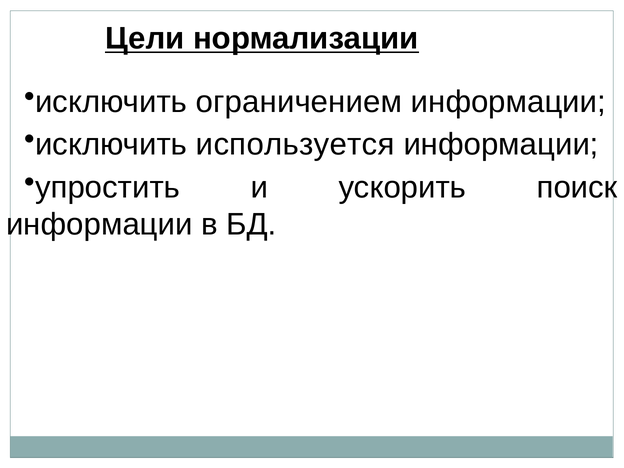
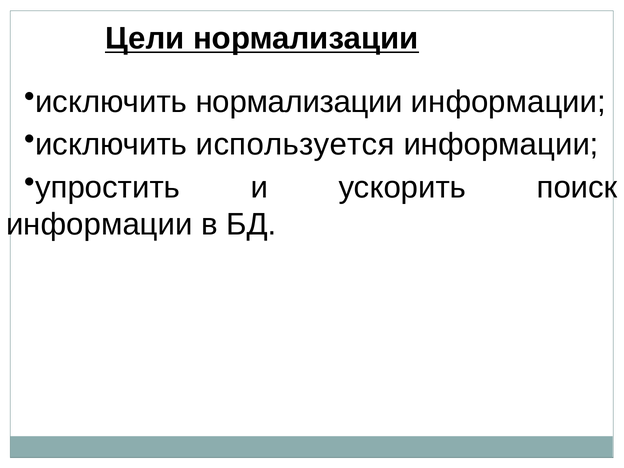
исключить ограничением: ограничением -> нормализации
